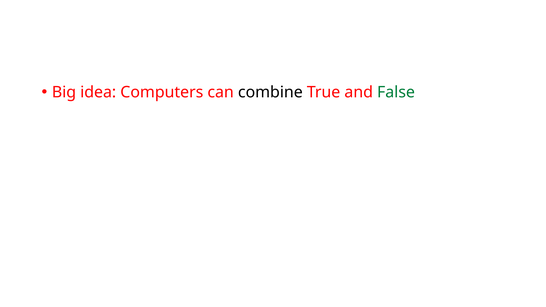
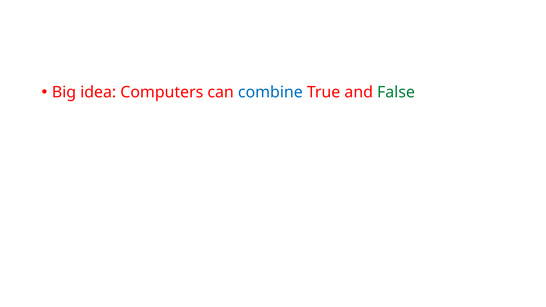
combine colour: black -> blue
